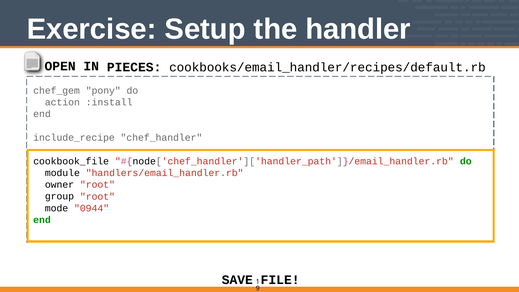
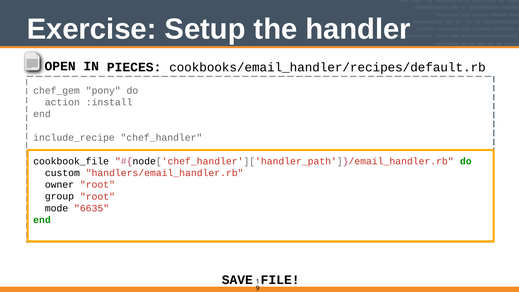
module: module -> custom
0944: 0944 -> 6635
